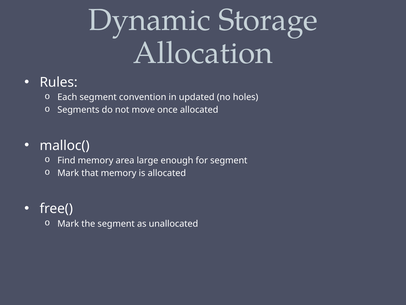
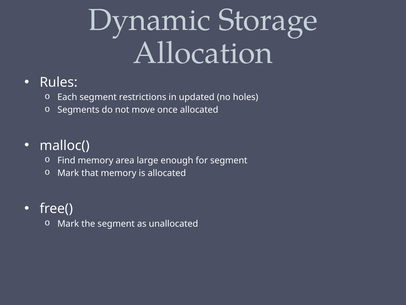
convention: convention -> restrictions
